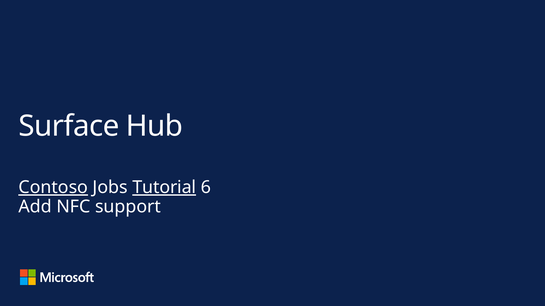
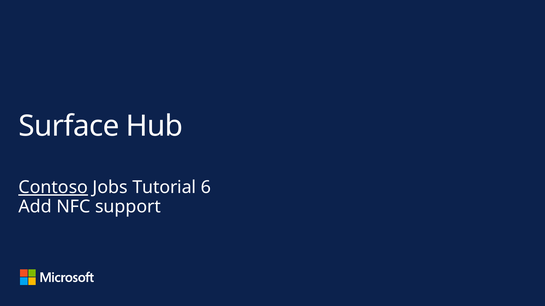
Tutorial underline: present -> none
